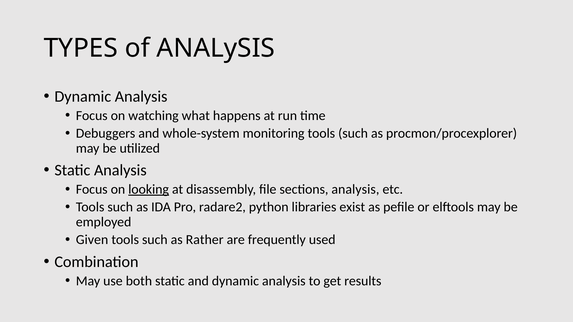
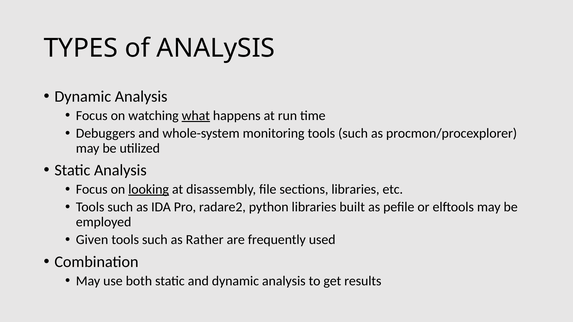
what underline: none -> present
sections analysis: analysis -> libraries
exist: exist -> built
